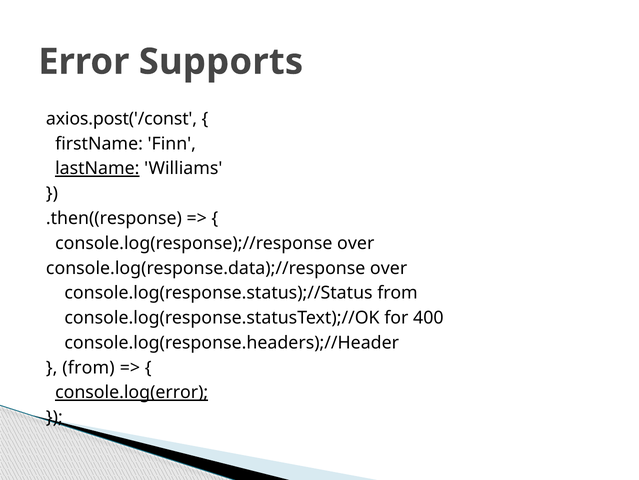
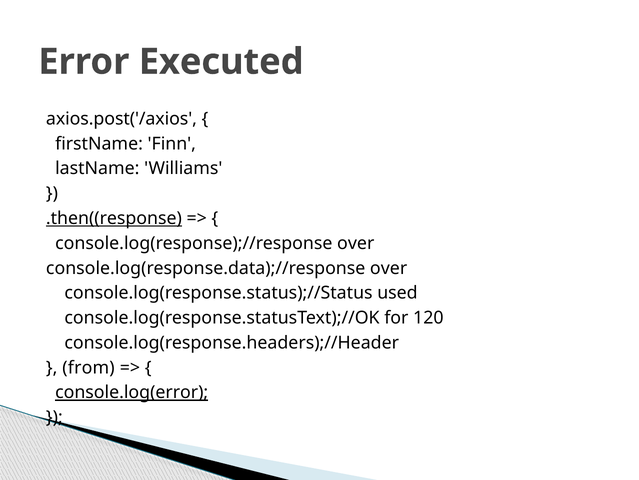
Supports: Supports -> Executed
axios.post('/const: axios.post('/const -> axios.post('/axios
lastName underline: present -> none
.then((response underline: none -> present
console.log(response.status);//Status from: from -> used
400: 400 -> 120
